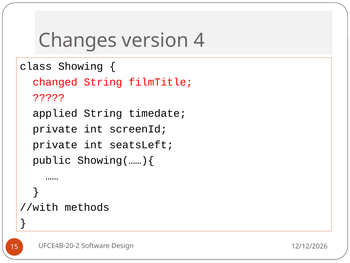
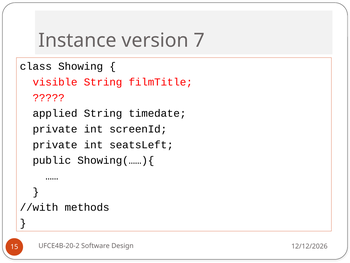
Changes: Changes -> Instance
4: 4 -> 7
changed: changed -> visible
